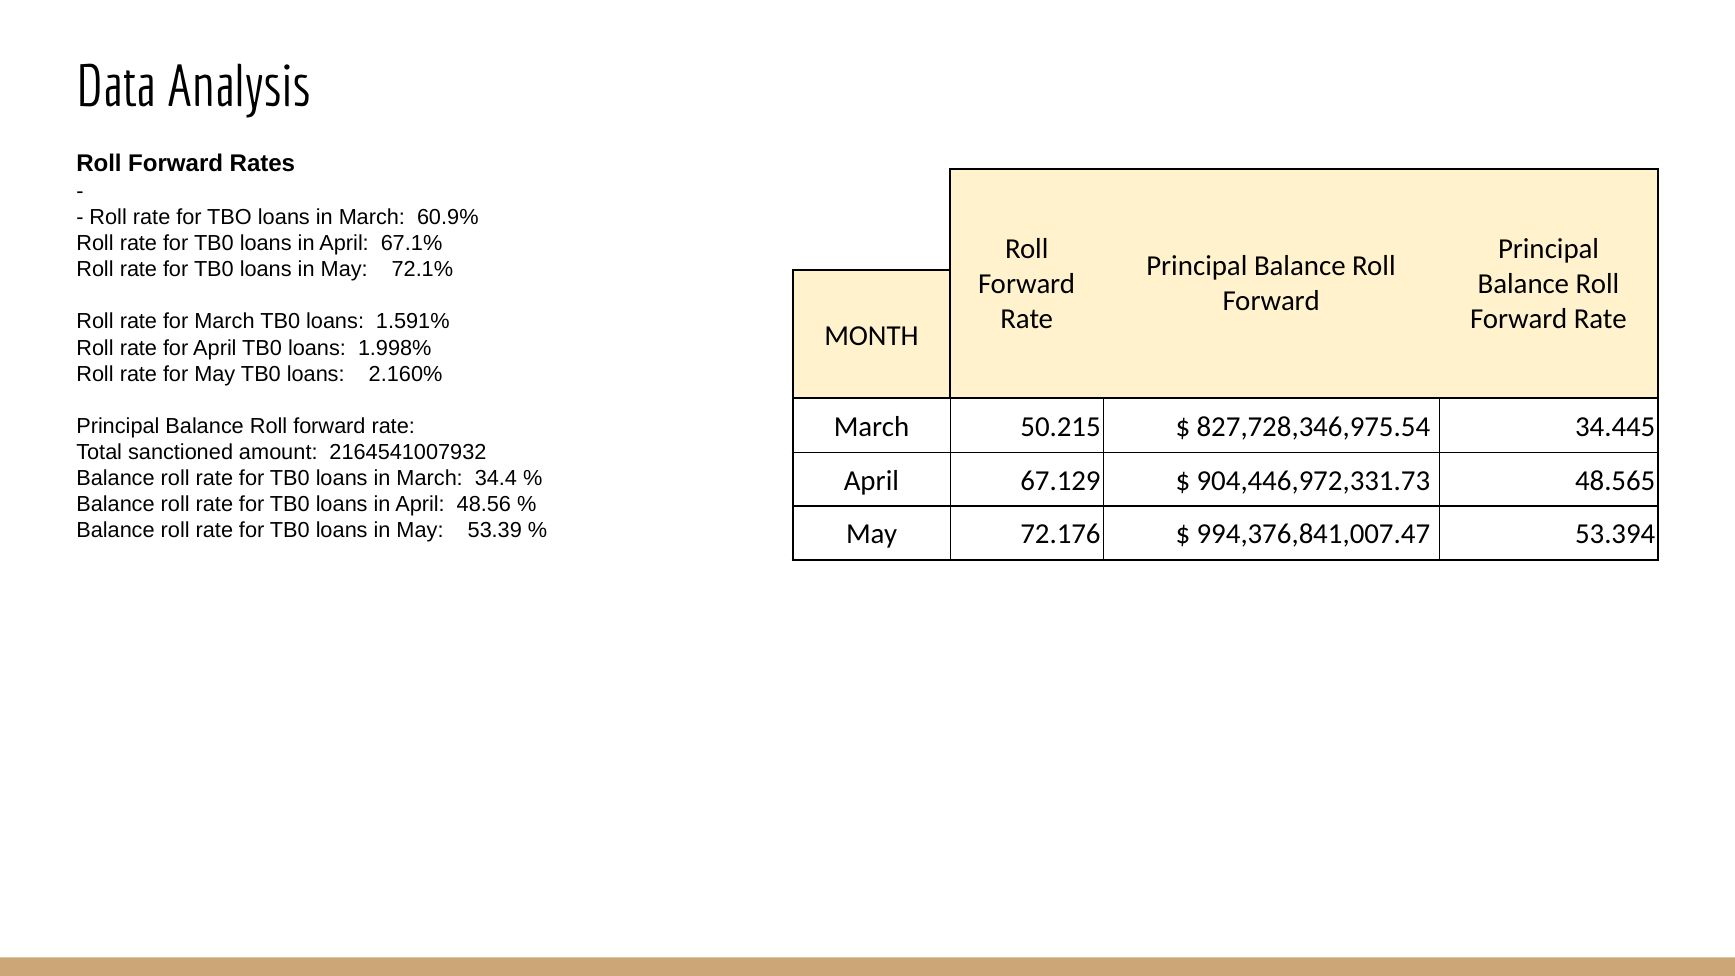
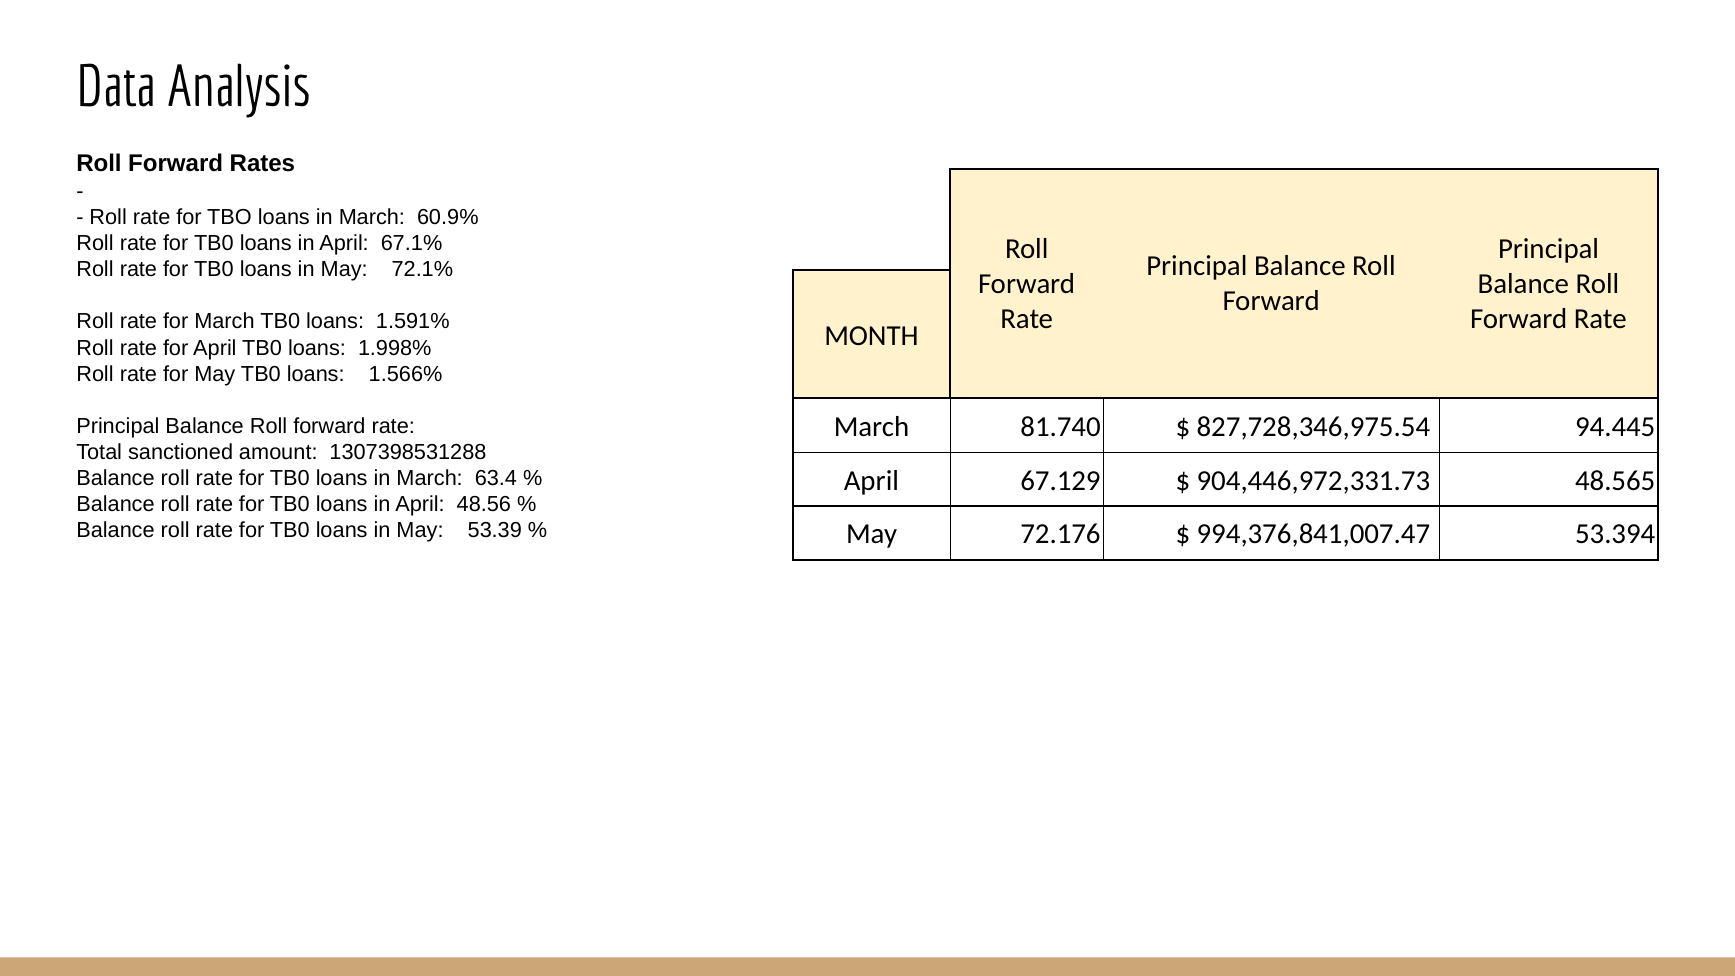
2.160%: 2.160% -> 1.566%
50.215: 50.215 -> 81.740
34.445: 34.445 -> 94.445
2164541007932: 2164541007932 -> 1307398531288
34.4: 34.4 -> 63.4
